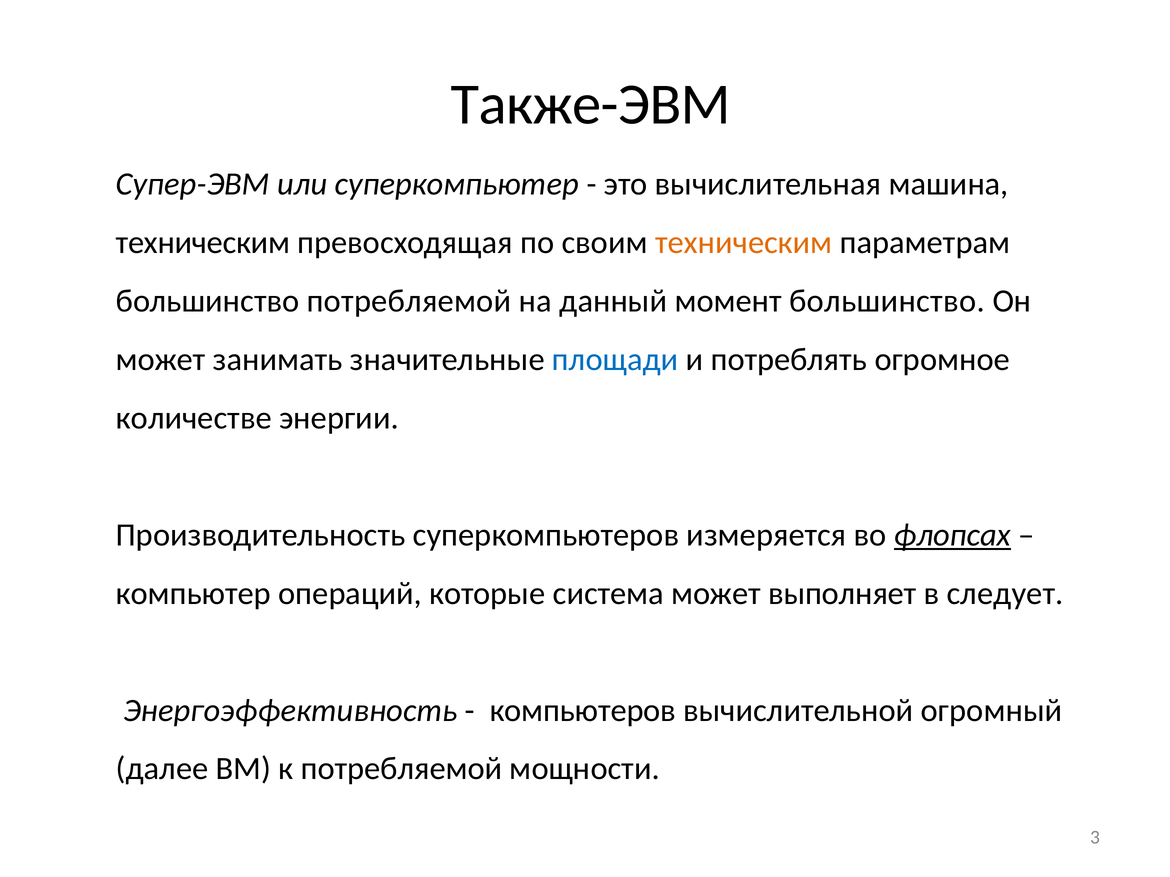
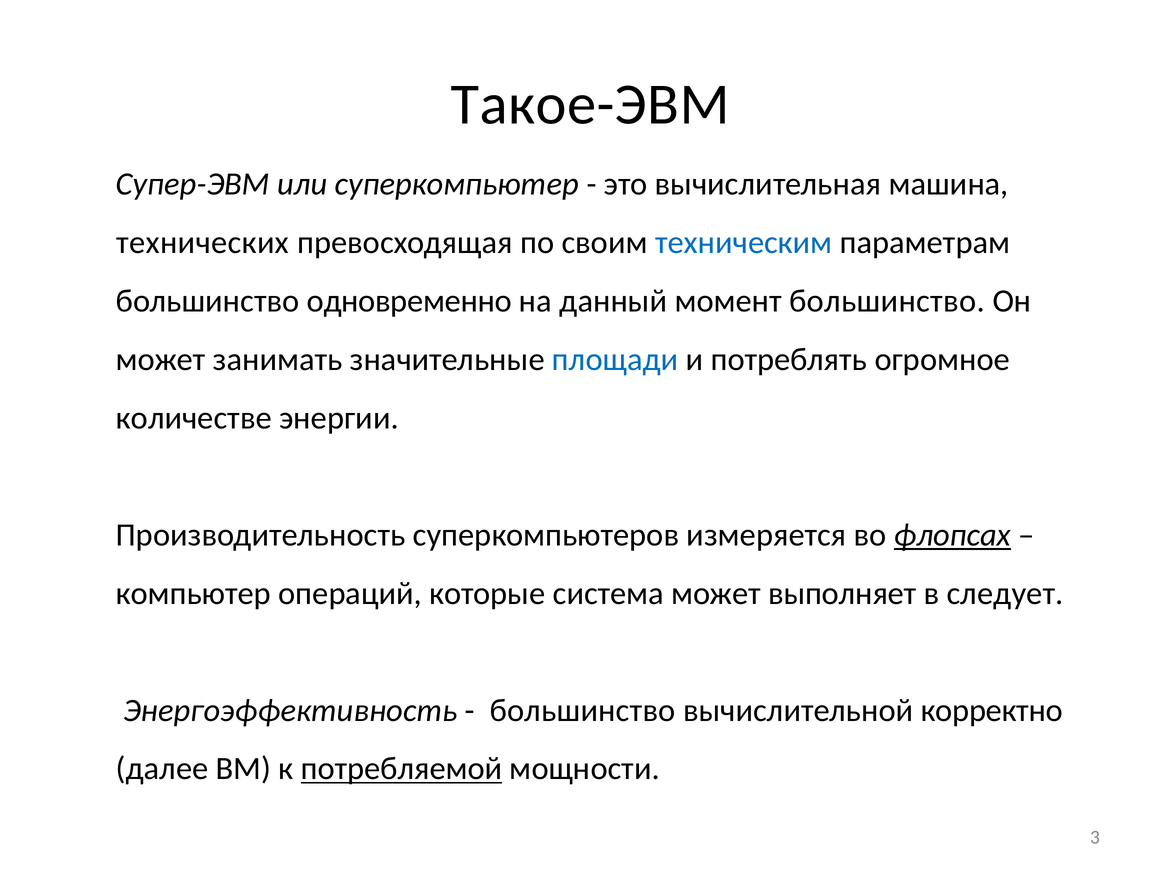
Также-ЭВМ: Также-ЭВМ -> Такое-ЭВМ
техническим at (203, 243): техническим -> технических
техническим at (744, 243) colour: orange -> blue
большинство потребляемой: потребляемой -> одновременно
компьютеров at (583, 711): компьютеров -> большинство
огромный: огромный -> корректно
потребляемой at (402, 769) underline: none -> present
